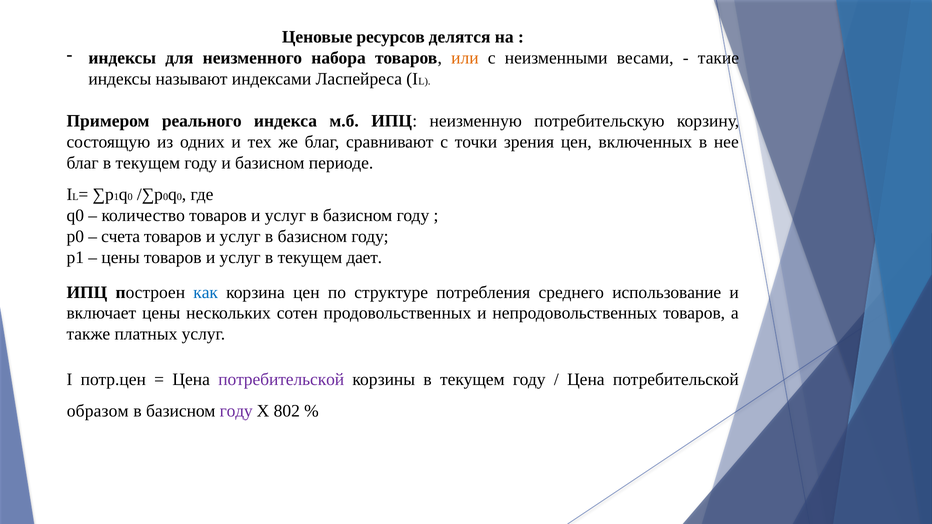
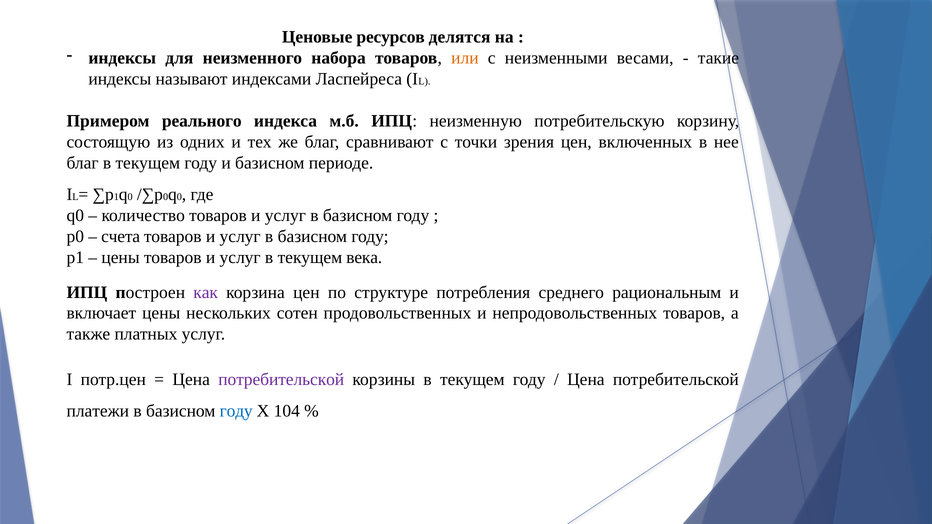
дает: дает -> века
как colour: blue -> purple
использование: использование -> рациональным
образом: образом -> платежи
году at (236, 411) colour: purple -> blue
802: 802 -> 104
